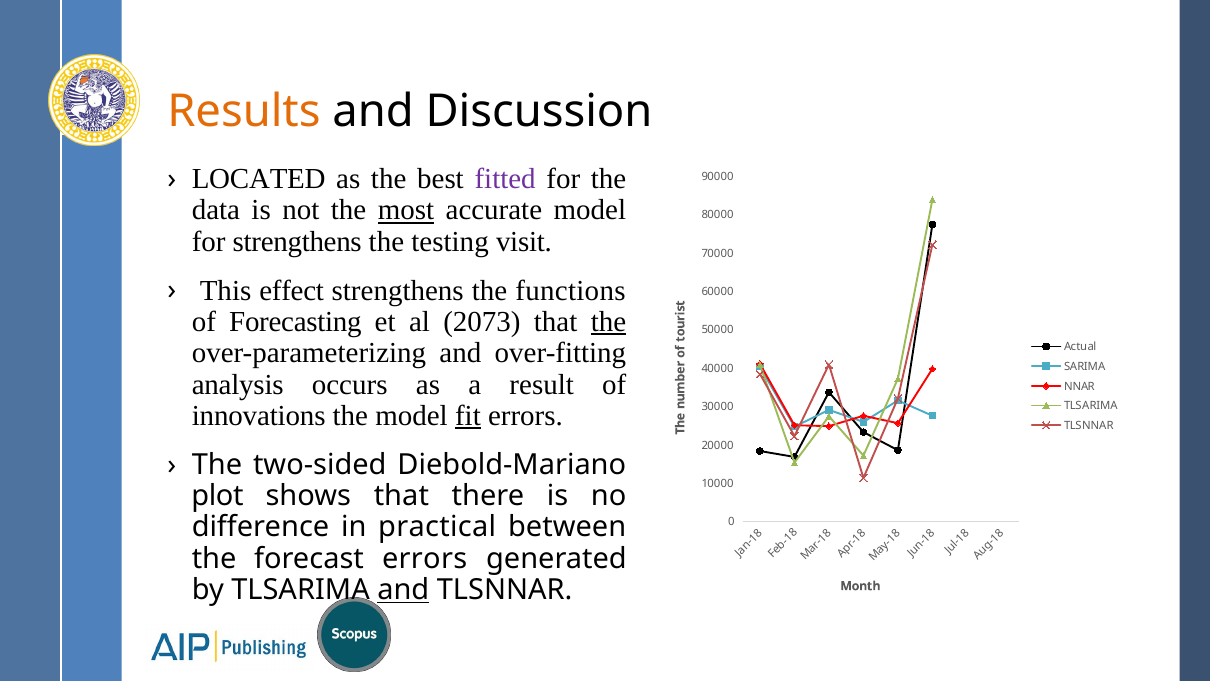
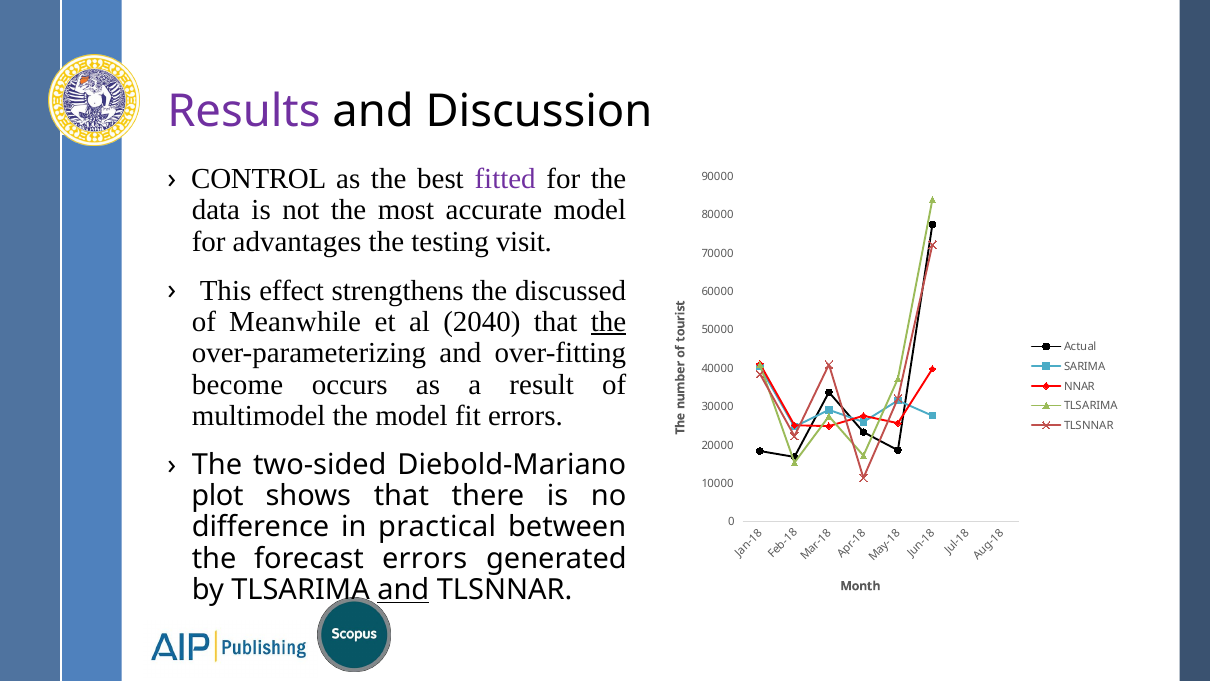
Results colour: orange -> purple
LOCATED: LOCATED -> CONTROL
most underline: present -> none
for strengthens: strengthens -> advantages
functions: functions -> discussed
Forecasting: Forecasting -> Meanwhile
2073: 2073 -> 2040
analysis: analysis -> become
innovations: innovations -> multimodel
fit underline: present -> none
